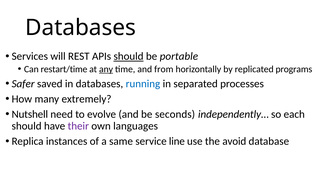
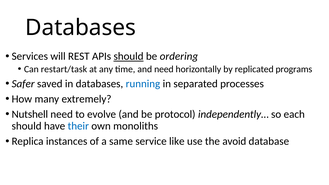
portable: portable -> ordering
restart/time: restart/time -> restart/task
any underline: present -> none
and from: from -> need
seconds: seconds -> protocol
their colour: purple -> blue
languages: languages -> monoliths
line: line -> like
